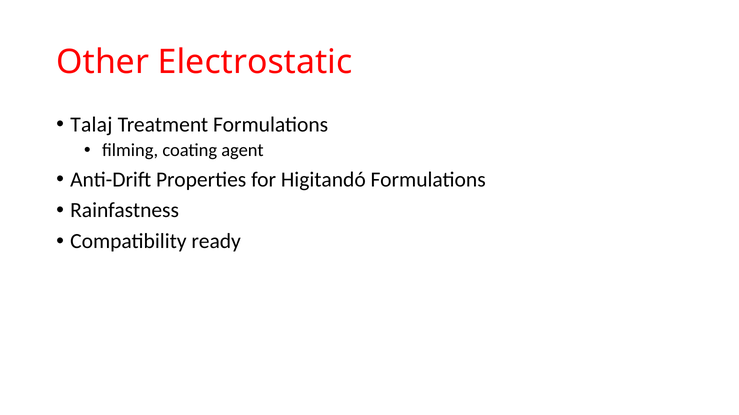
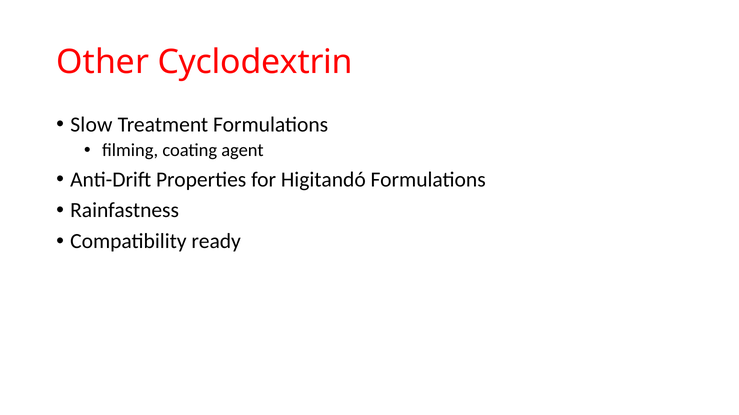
Electrostatic: Electrostatic -> Cyclodextrin
Talaj: Talaj -> Slow
